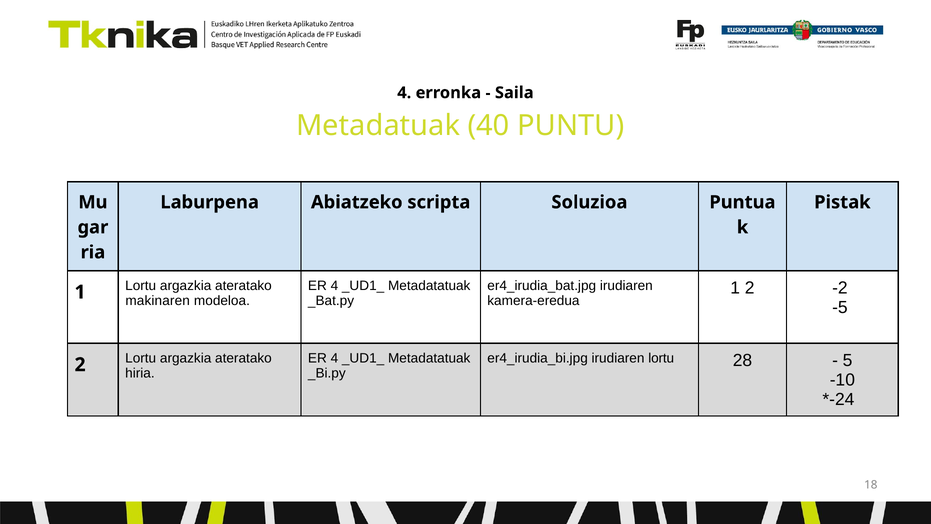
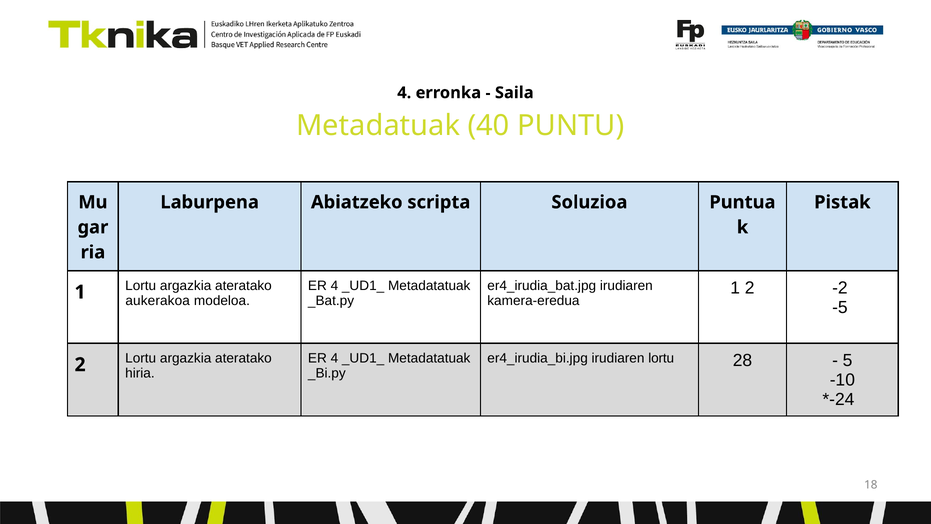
makinaren: makinaren -> aukerakoa
